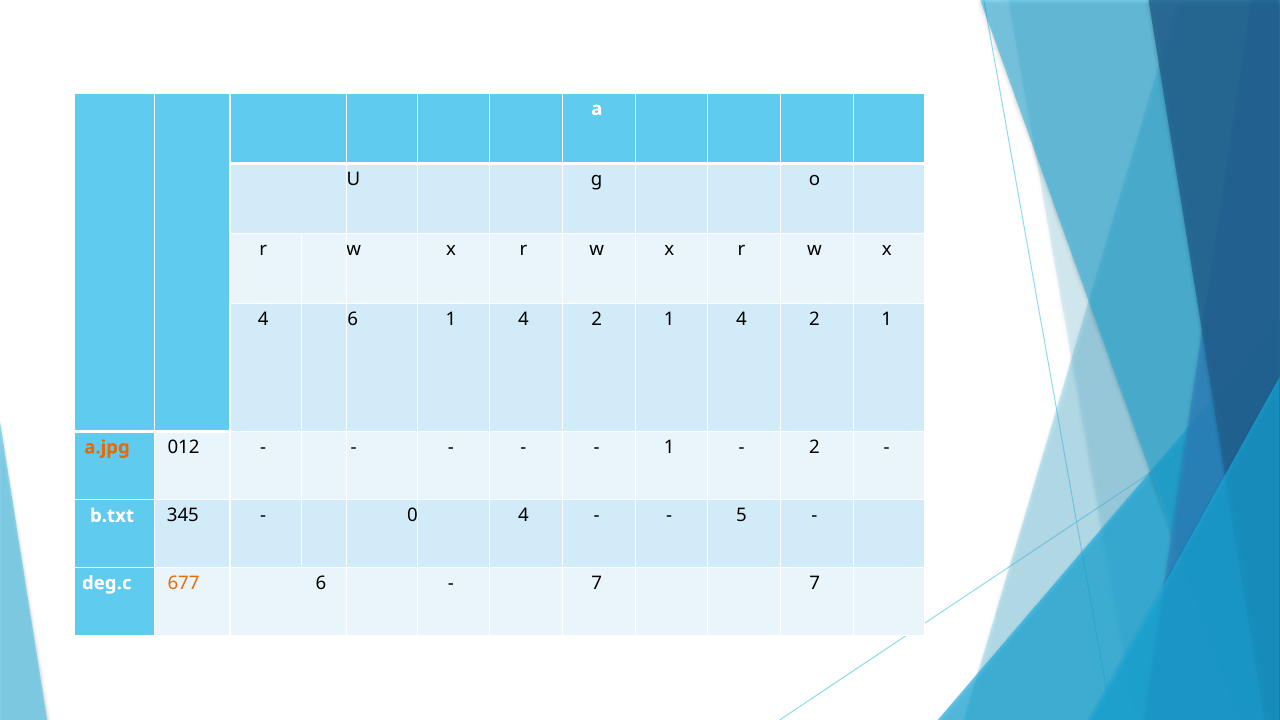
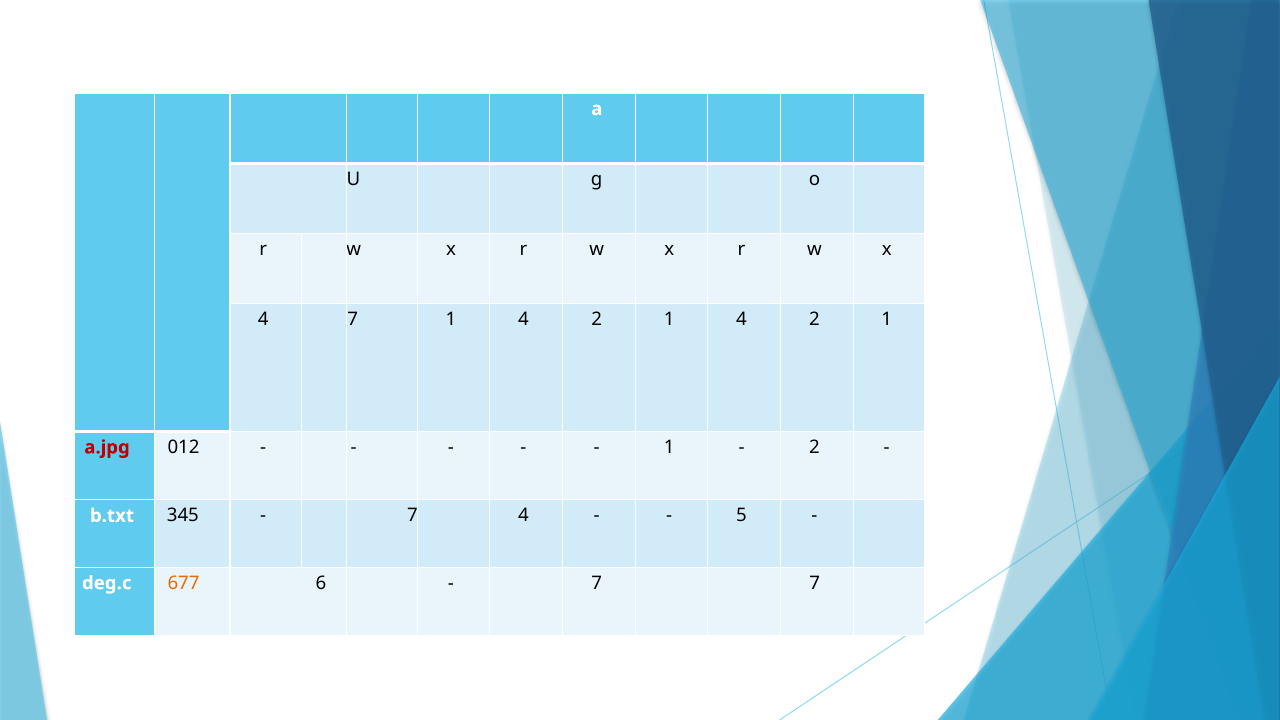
4 6: 6 -> 7
a.jpg colour: orange -> red
0 at (412, 516): 0 -> 7
